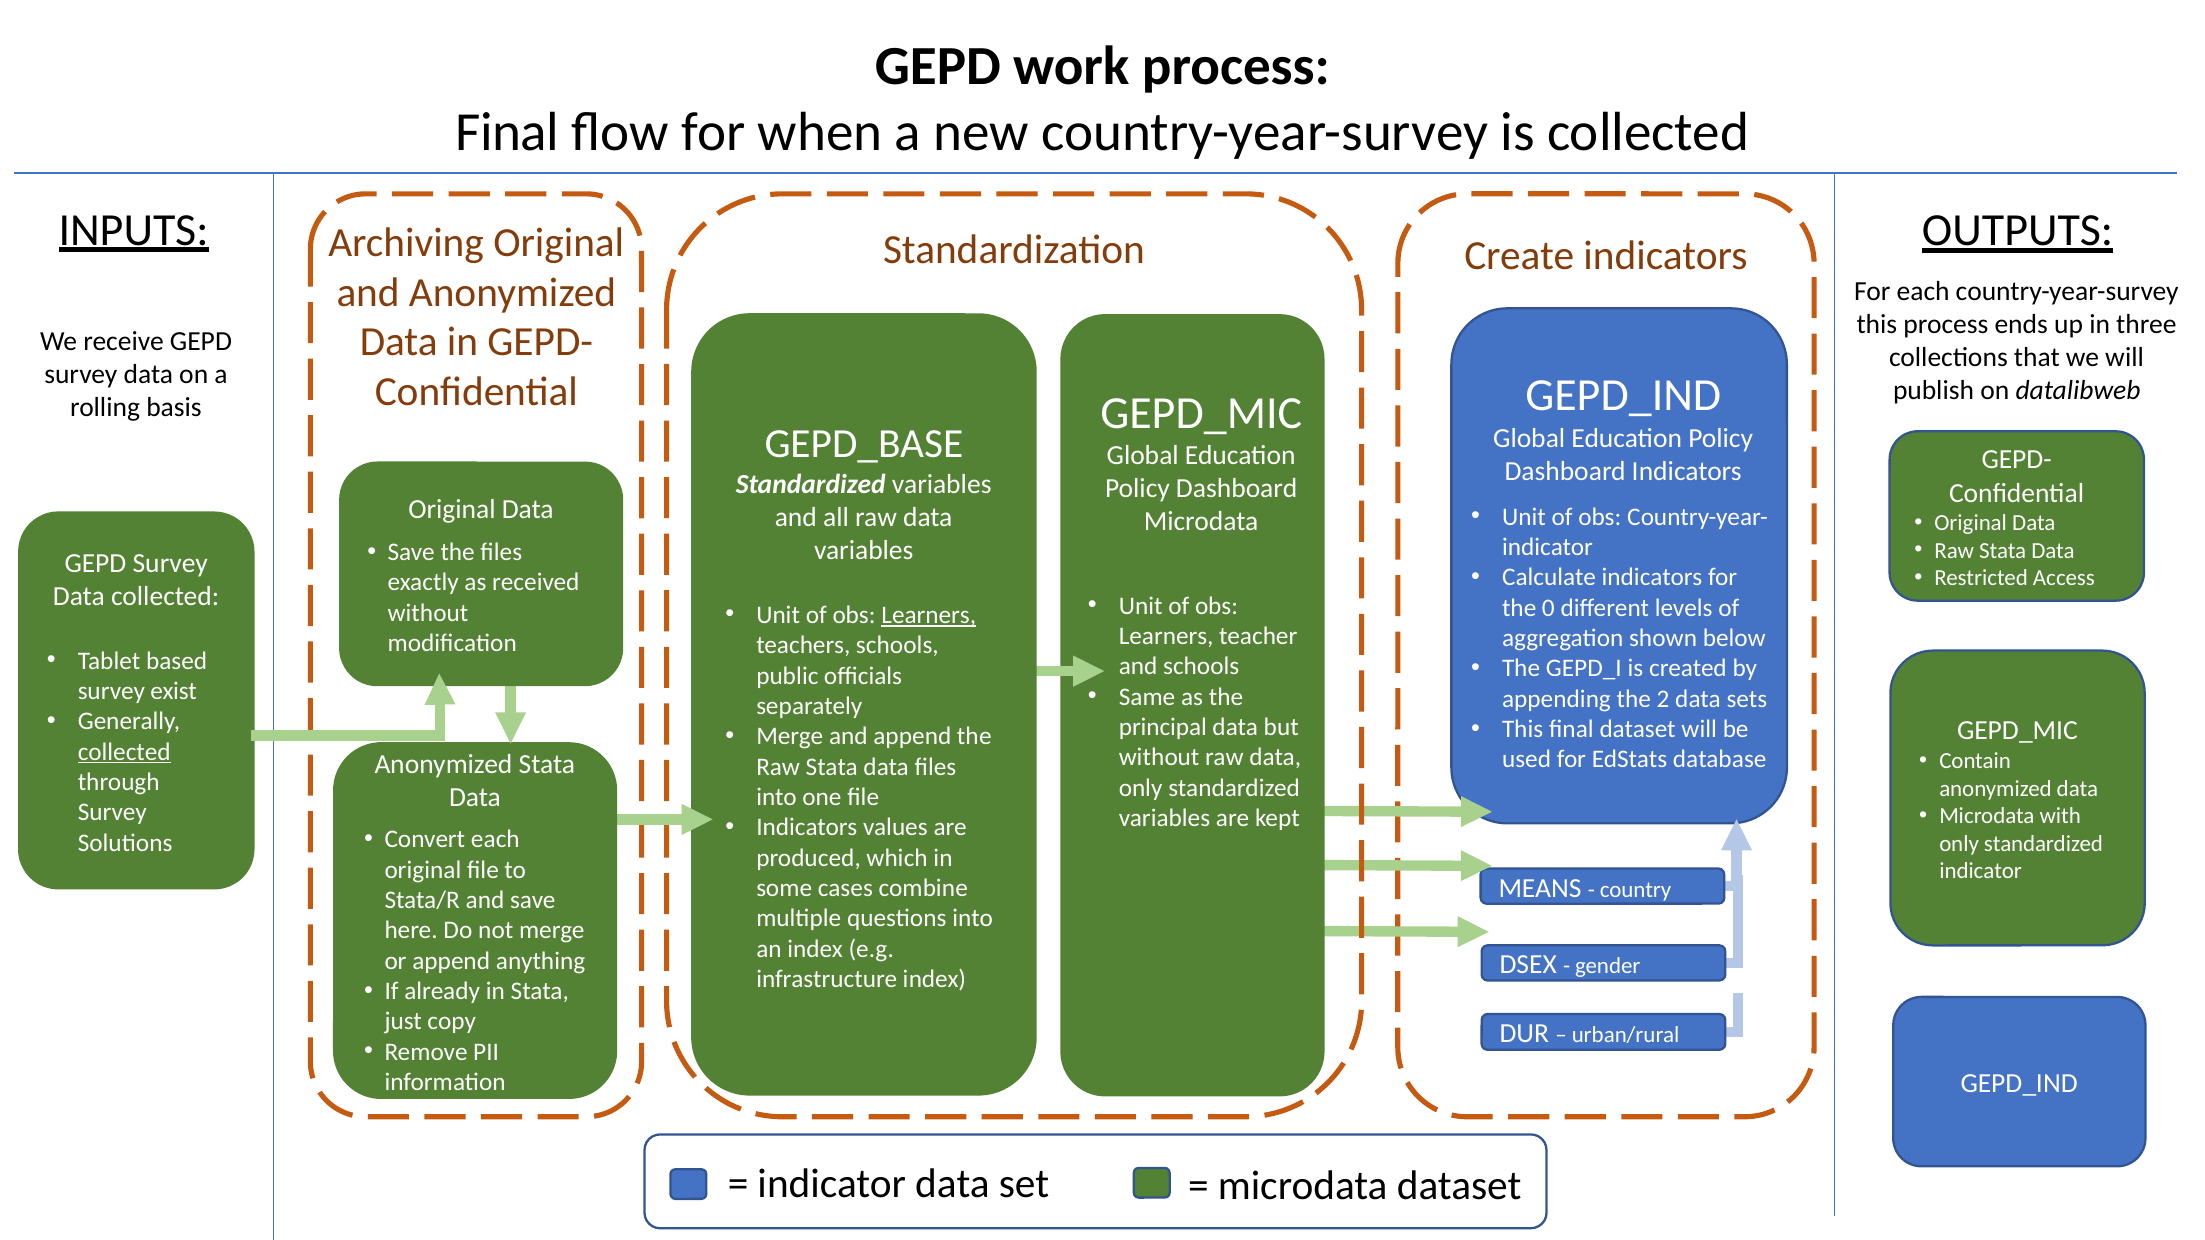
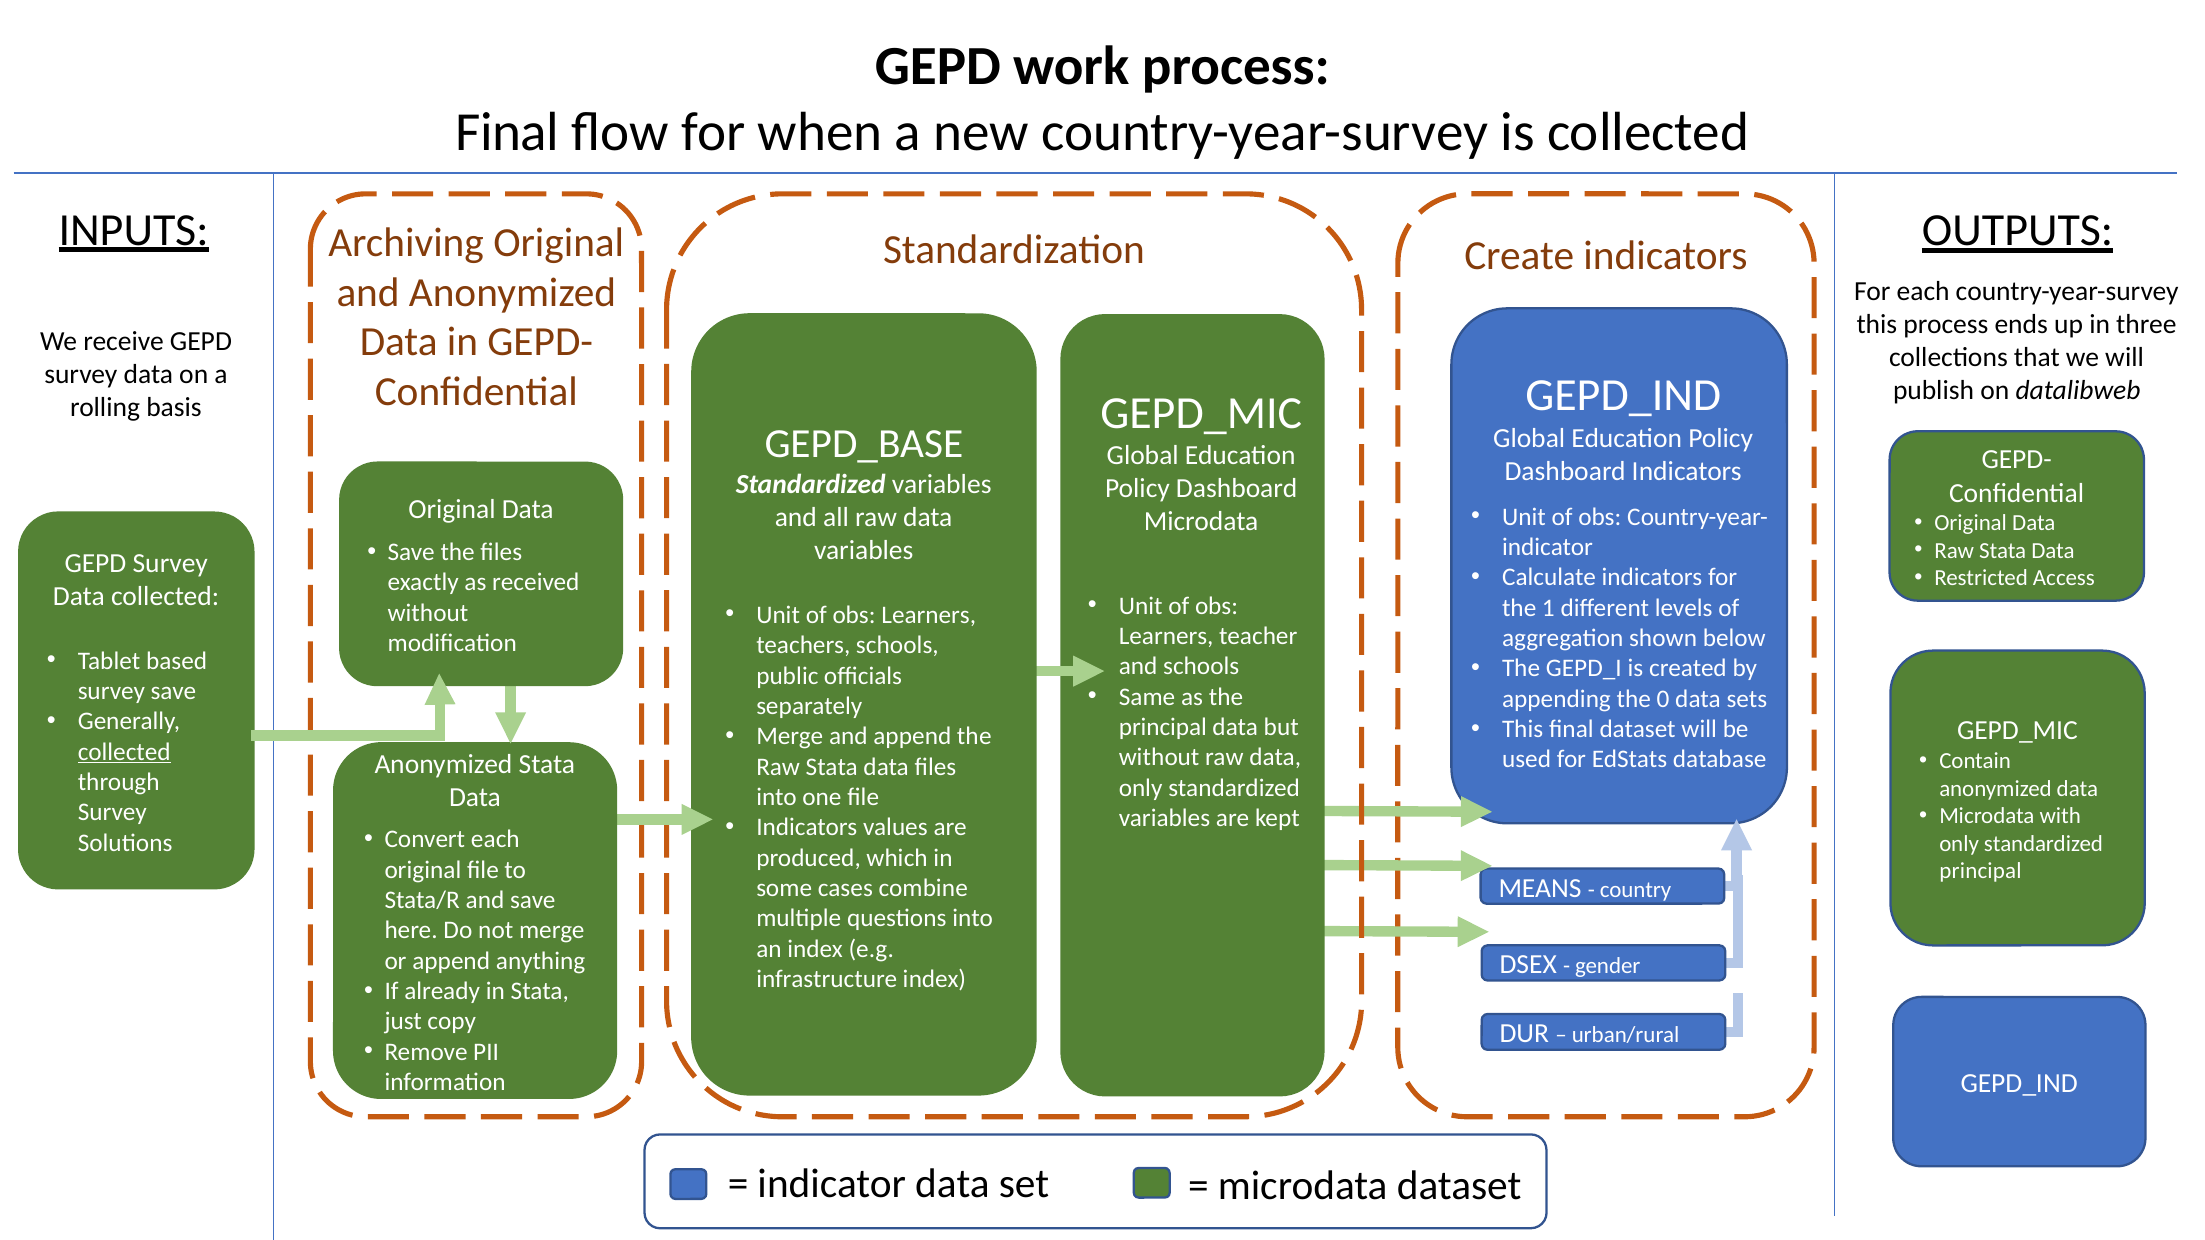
0: 0 -> 1
Learners at (929, 615) underline: present -> none
survey exist: exist -> save
2: 2 -> 0
indicator at (1981, 871): indicator -> principal
